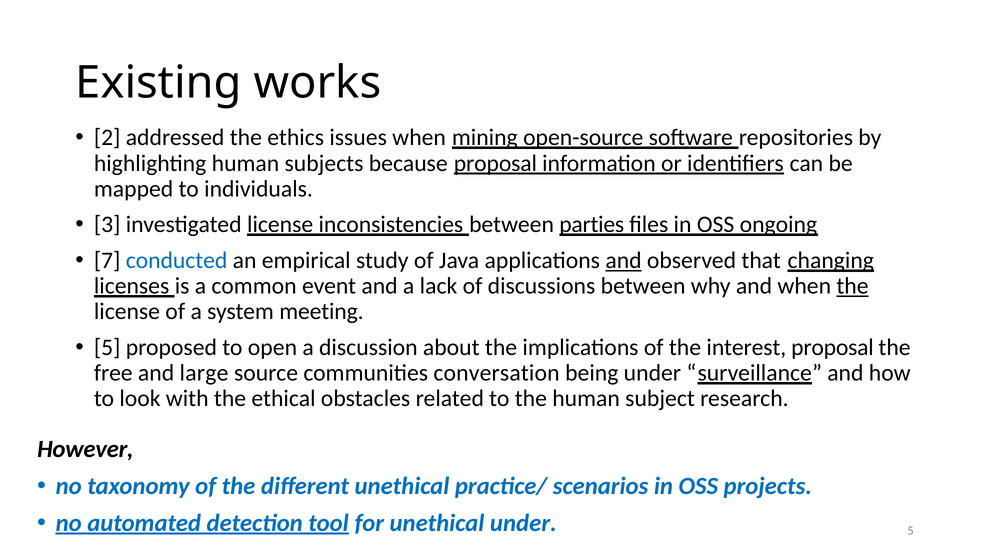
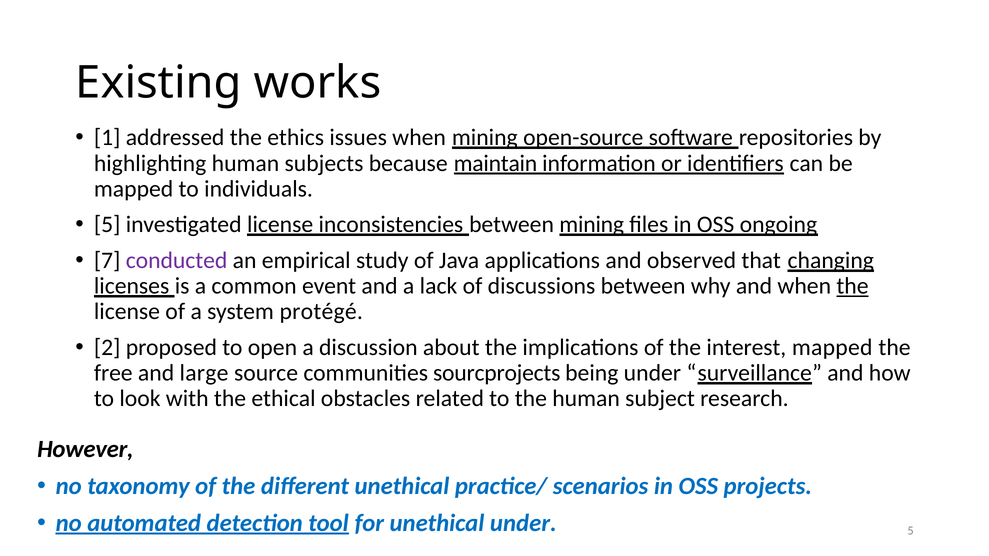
2: 2 -> 1
because proposal: proposal -> maintain
3 at (107, 225): 3 -> 5
between parties: parties -> mining
conducted colour: blue -> purple
and at (624, 261) underline: present -> none
meeting: meeting -> protégé
5 at (107, 348): 5 -> 2
interest proposal: proposal -> mapped
conversation: conversation -> sourcprojects
